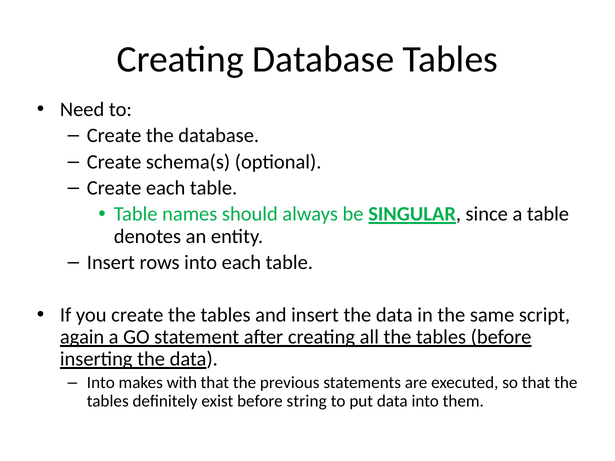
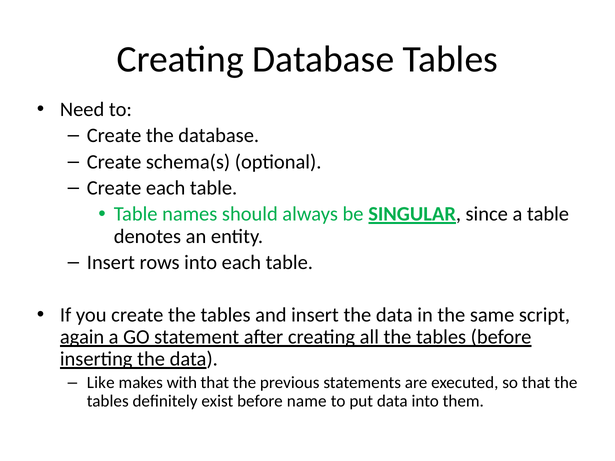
Into at (101, 383): Into -> Like
string: string -> name
